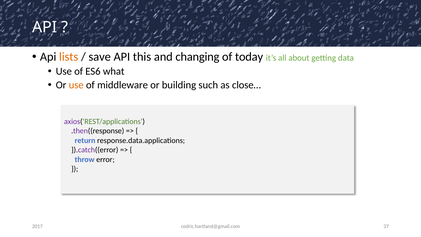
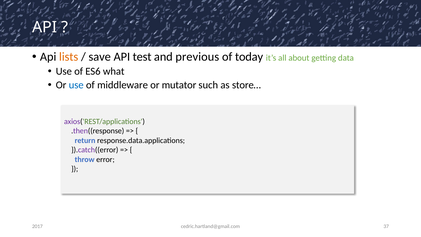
this: this -> test
changing: changing -> previous
use at (76, 85) colour: orange -> blue
building: building -> mutator
close…: close… -> store…
